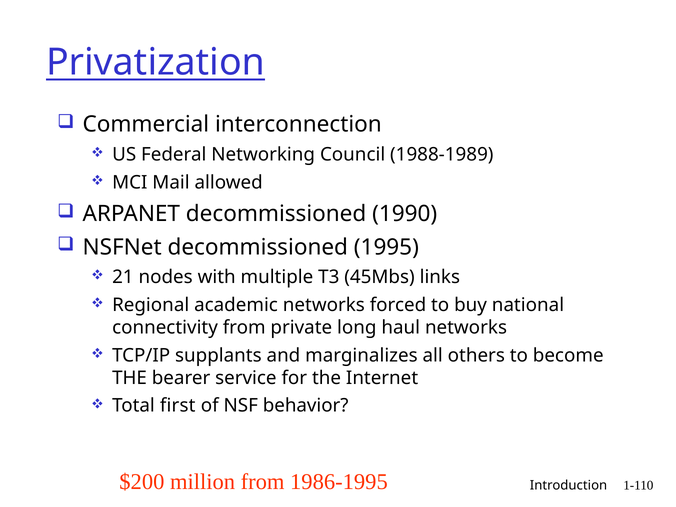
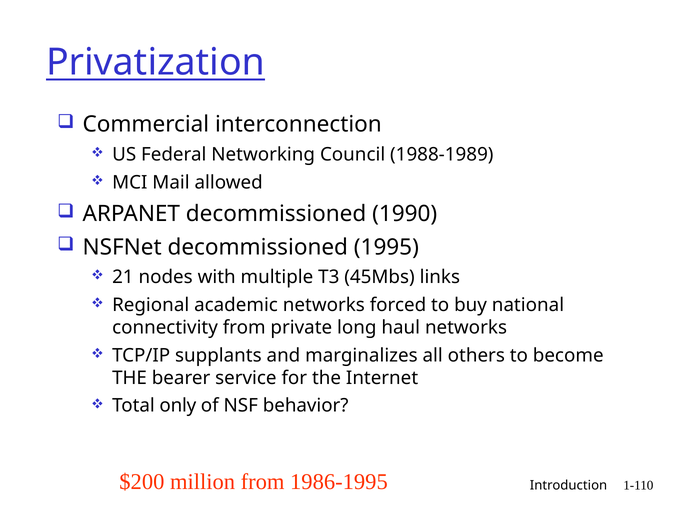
first: first -> only
